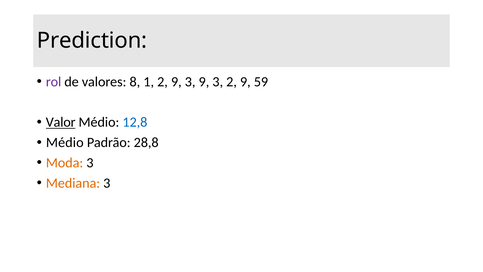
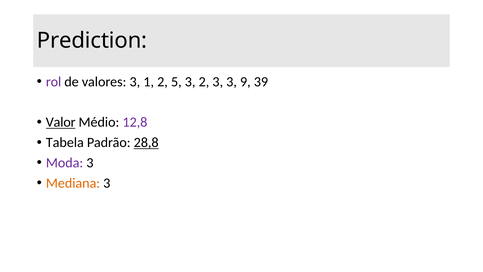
valores 8: 8 -> 3
1 2 9: 9 -> 5
3 9: 9 -> 2
3 2: 2 -> 3
59: 59 -> 39
12,8 colour: blue -> purple
Médio at (65, 142): Médio -> Tabela
28,8 underline: none -> present
Moda colour: orange -> purple
